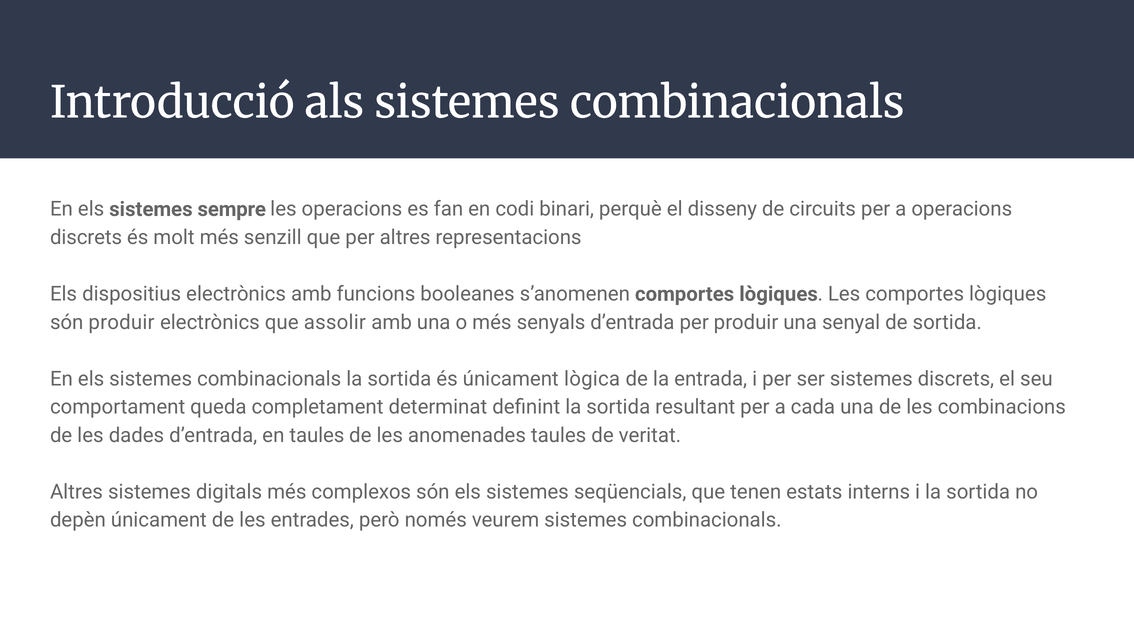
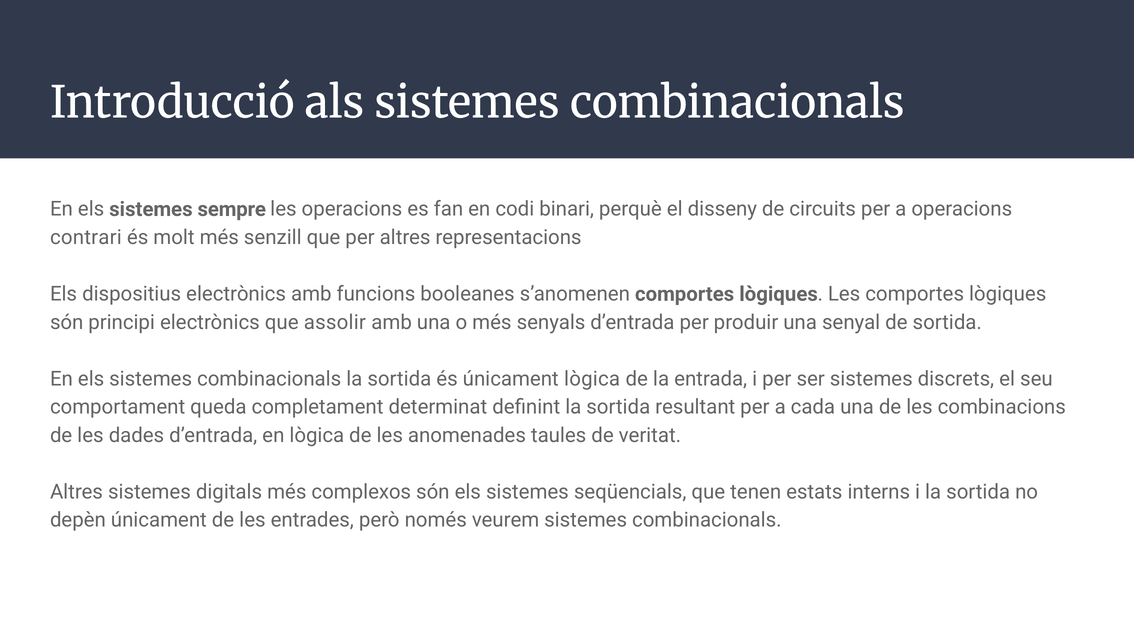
discrets at (86, 237): discrets -> contrari
són produir: produir -> principi
en taules: taules -> lògica
